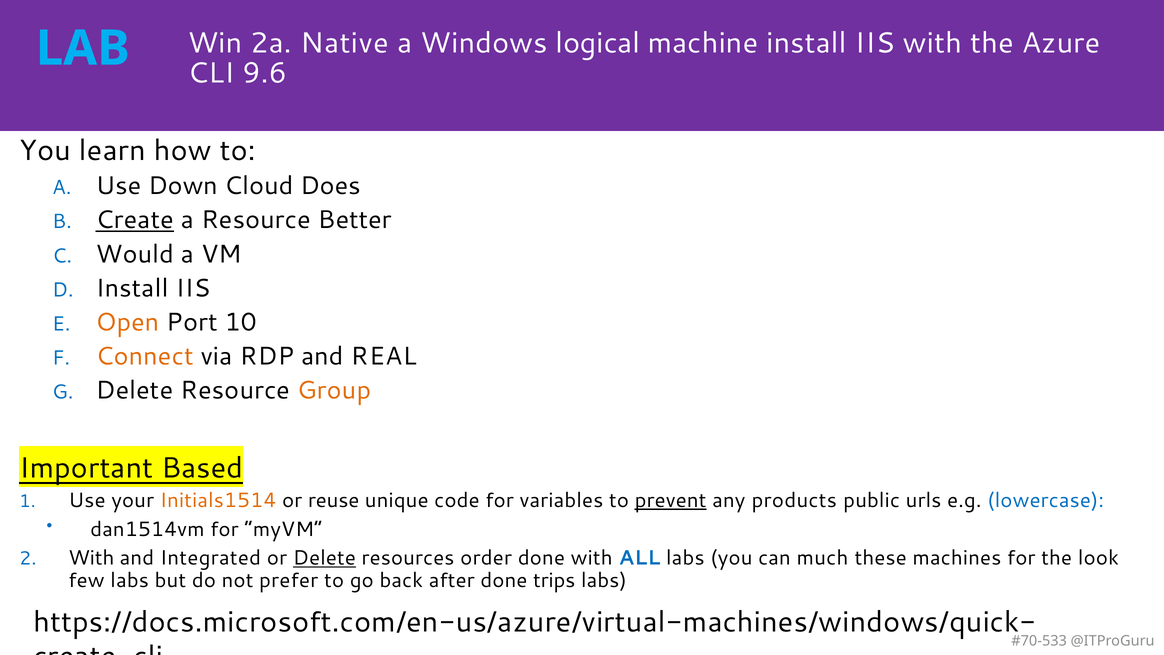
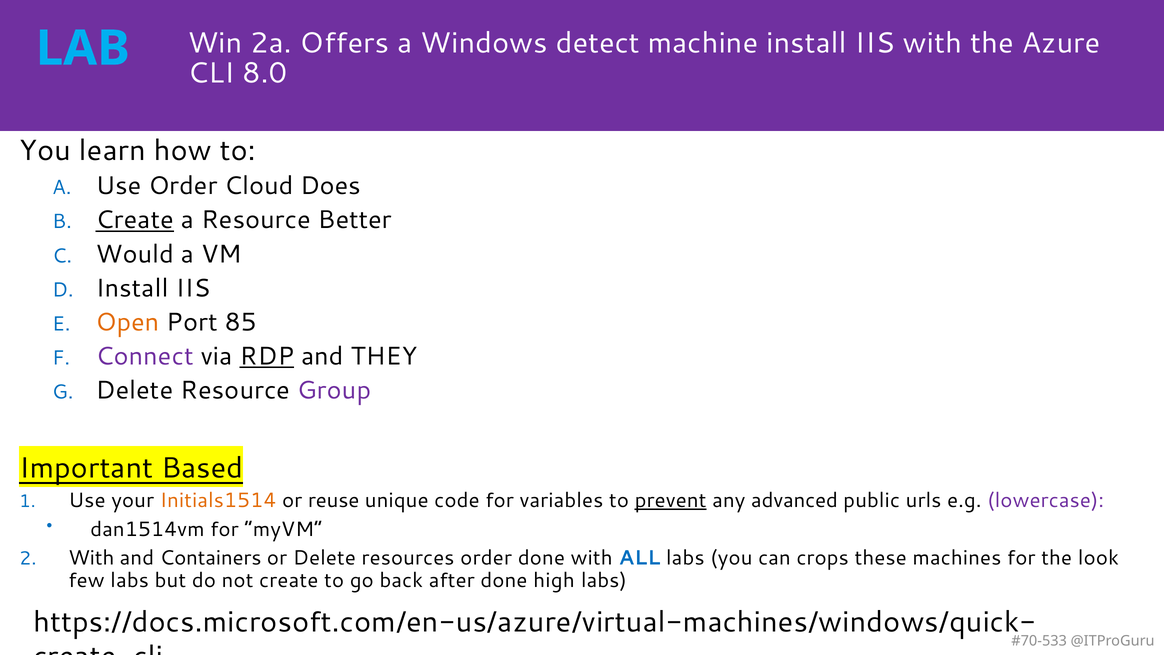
Native: Native -> Offers
logical: logical -> detect
9.6: 9.6 -> 8.0
Use Down: Down -> Order
10: 10 -> 85
Connect colour: orange -> purple
RDP underline: none -> present
REAL: REAL -> THEY
Group colour: orange -> purple
products: products -> advanced
lowercase colour: blue -> purple
Integrated: Integrated -> Containers
Delete at (324, 558) underline: present -> none
much: much -> crops
not prefer: prefer -> create
trips: trips -> high
